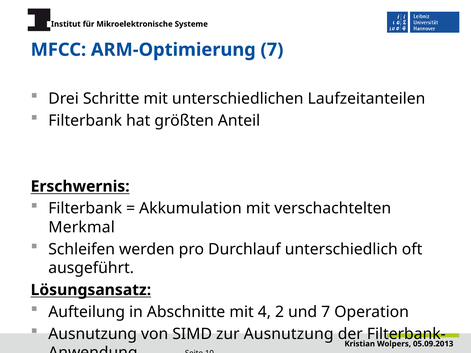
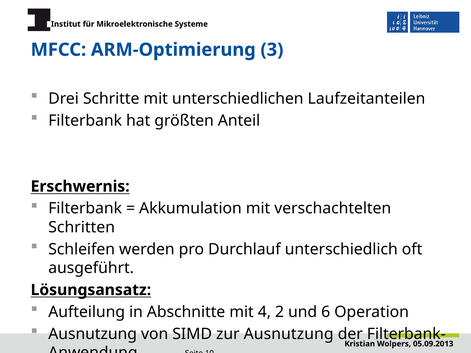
ARM-Optimierung 7: 7 -> 3
Merkmal: Merkmal -> Schritten
und 7: 7 -> 6
